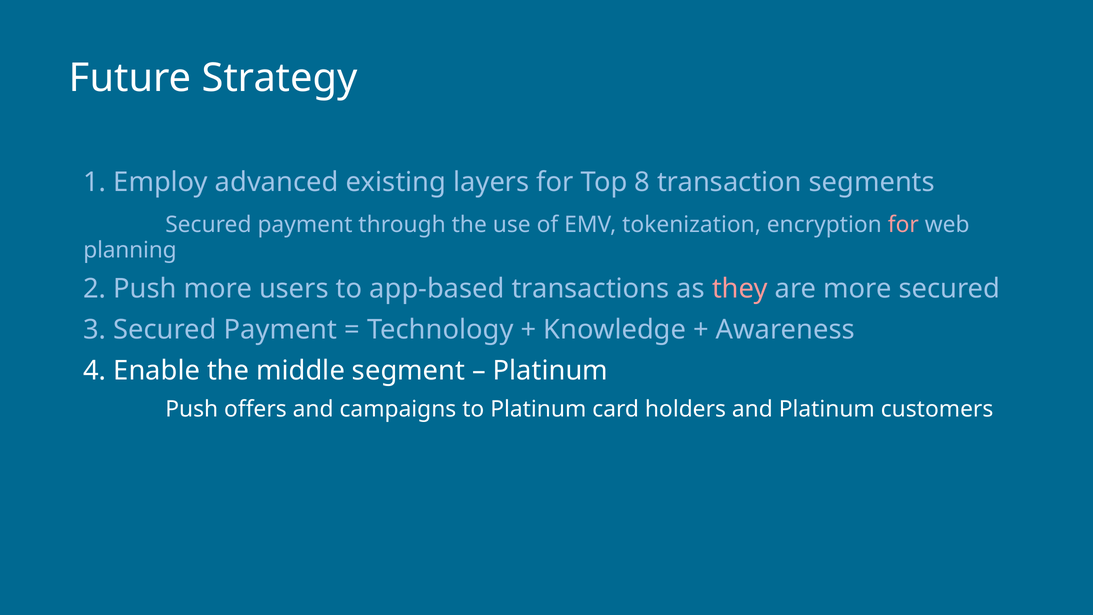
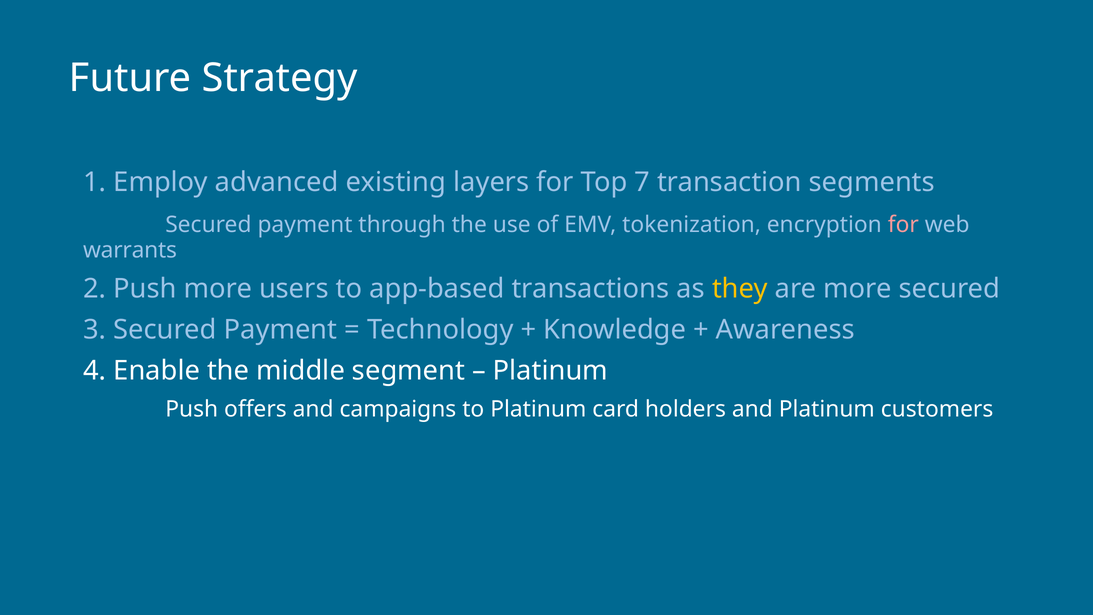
8: 8 -> 7
planning: planning -> warrants
they colour: pink -> yellow
